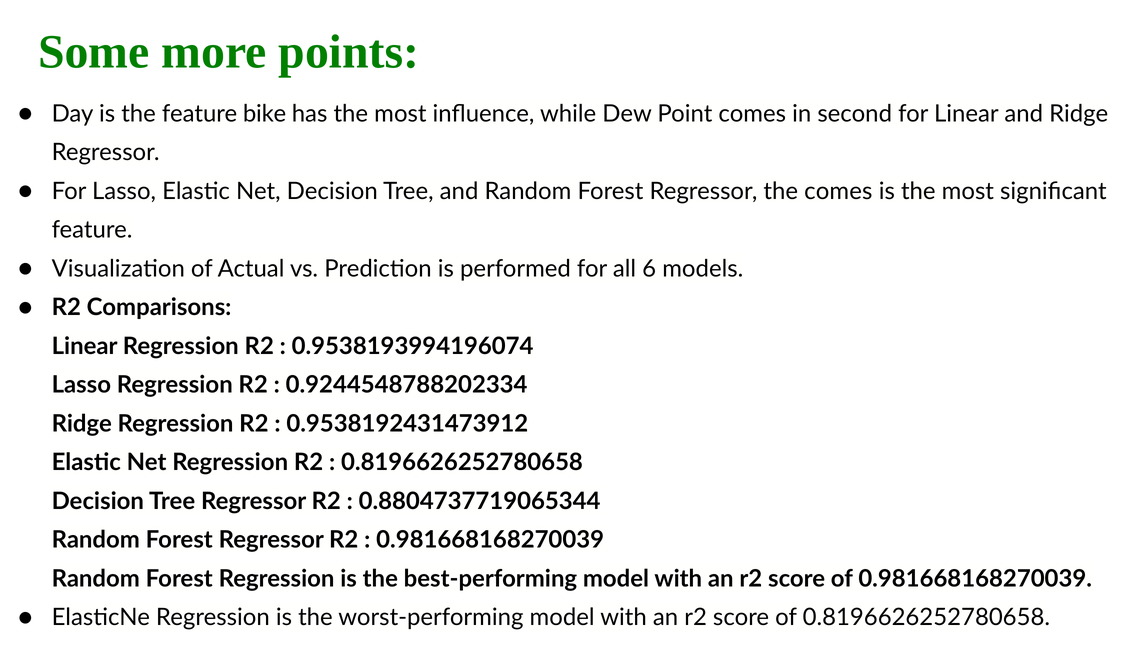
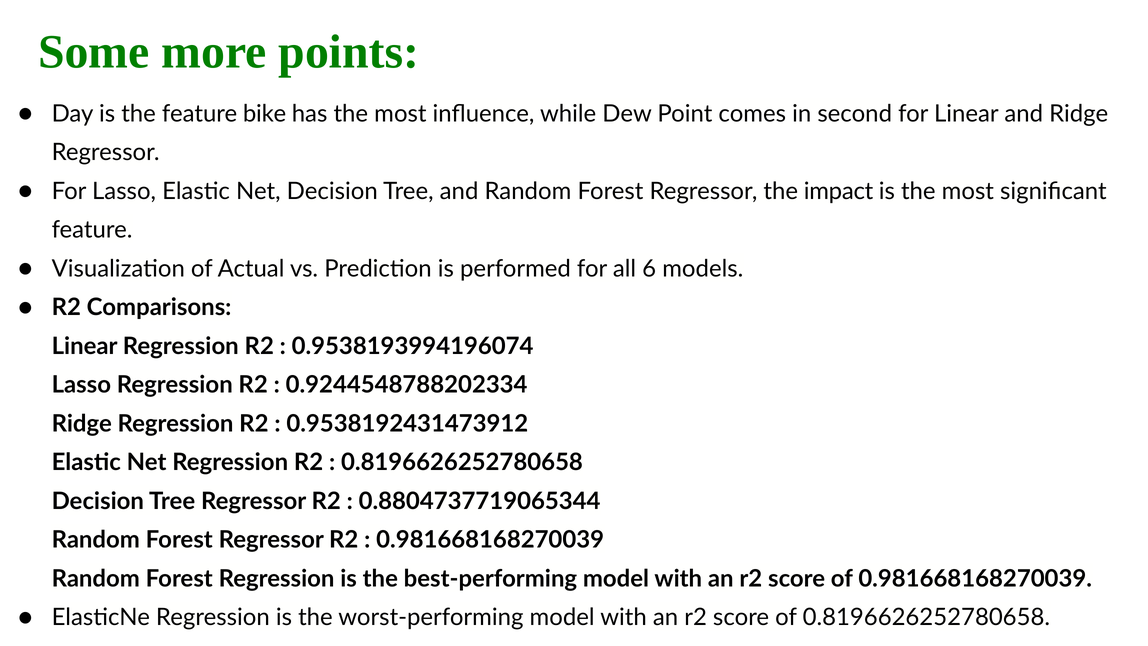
the comes: comes -> impact
